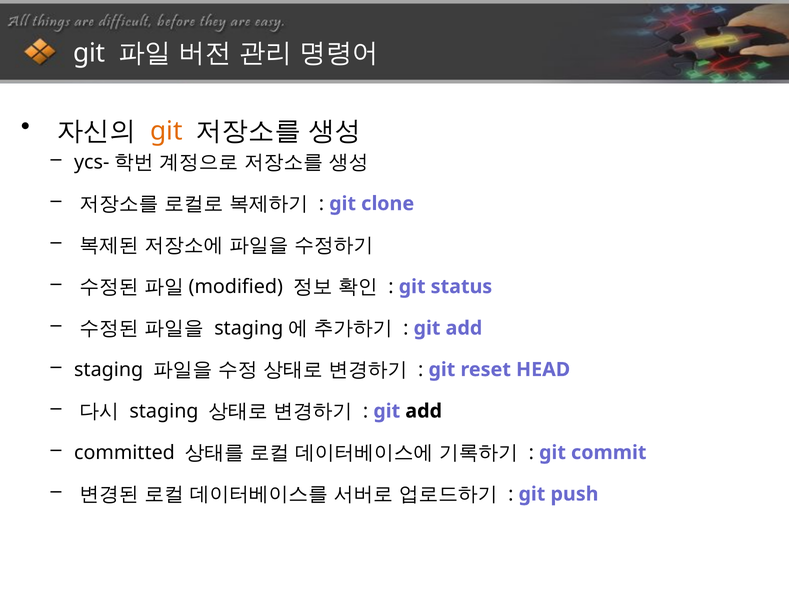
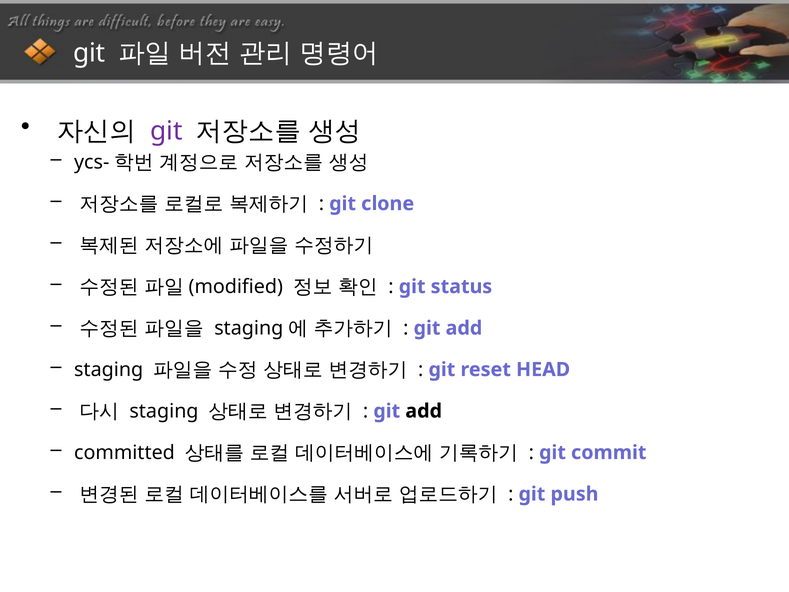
git at (166, 131) colour: orange -> purple
